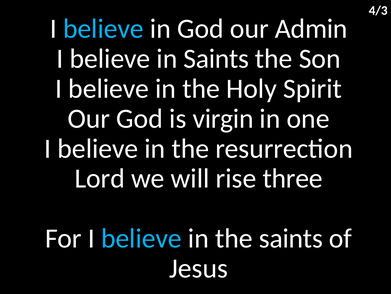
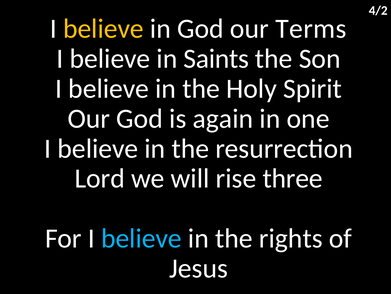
4/3: 4/3 -> 4/2
believe at (103, 29) colour: light blue -> yellow
Admin: Admin -> Terms
virgin: virgin -> again
the saints: saints -> rights
